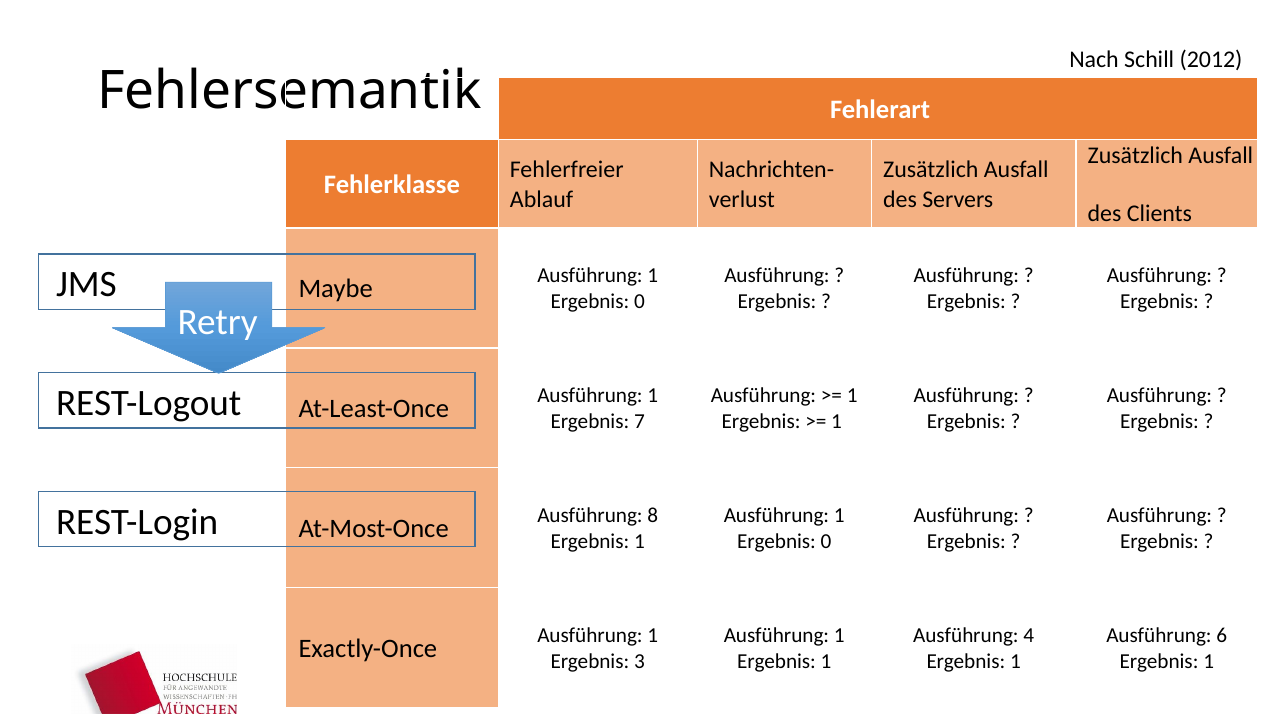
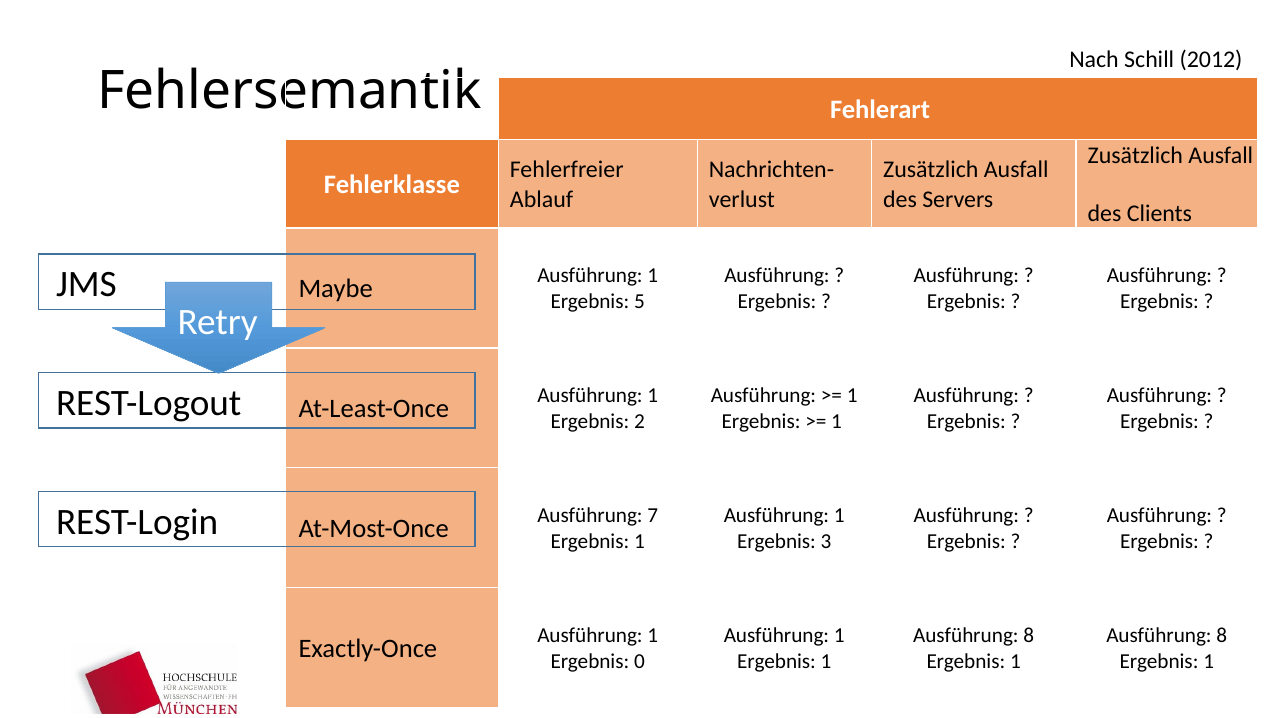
0 at (640, 302): 0 -> 5
7: 7 -> 2
8: 8 -> 7
0 at (826, 541): 0 -> 3
4 at (1029, 635): 4 -> 8
6 at (1222, 635): 6 -> 8
3: 3 -> 0
